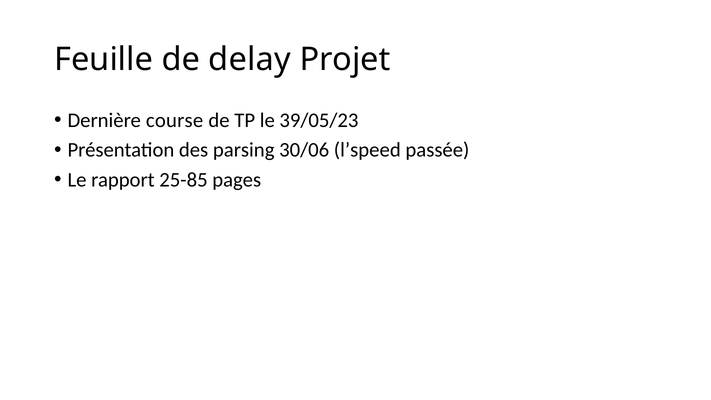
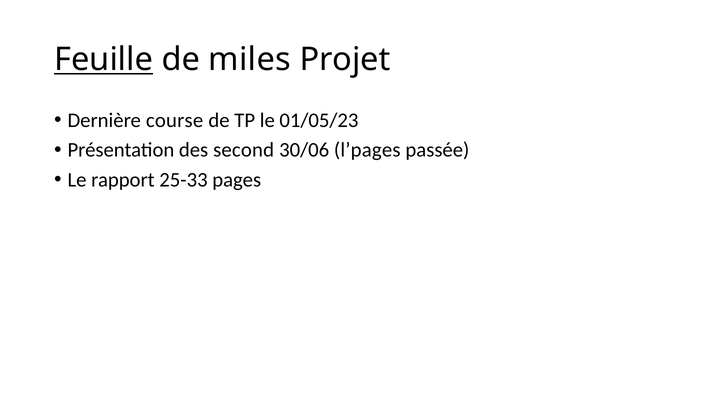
Feuille underline: none -> present
delay: delay -> miles
39/05/23: 39/05/23 -> 01/05/23
parsing: parsing -> second
l’speed: l’speed -> l’pages
25-85: 25-85 -> 25-33
